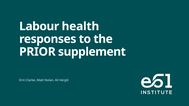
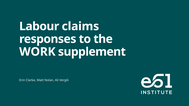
health: health -> claims
PRIOR: PRIOR -> WORK
